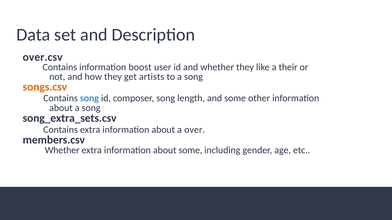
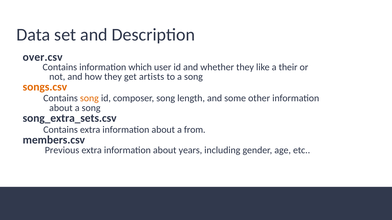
boost: boost -> which
song at (89, 98) colour: blue -> orange
over: over -> from
Whether at (62, 151): Whether -> Previous
about some: some -> years
